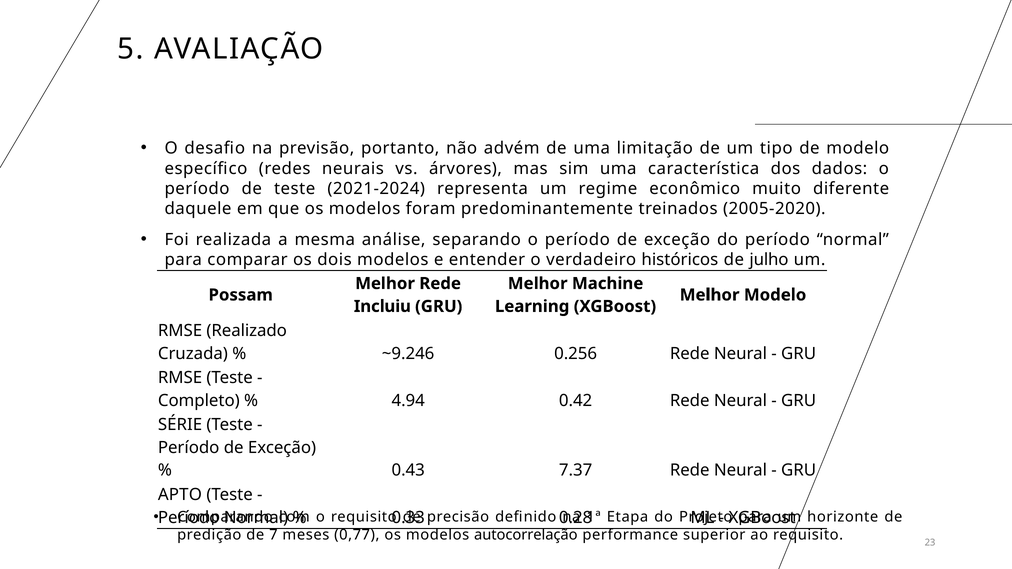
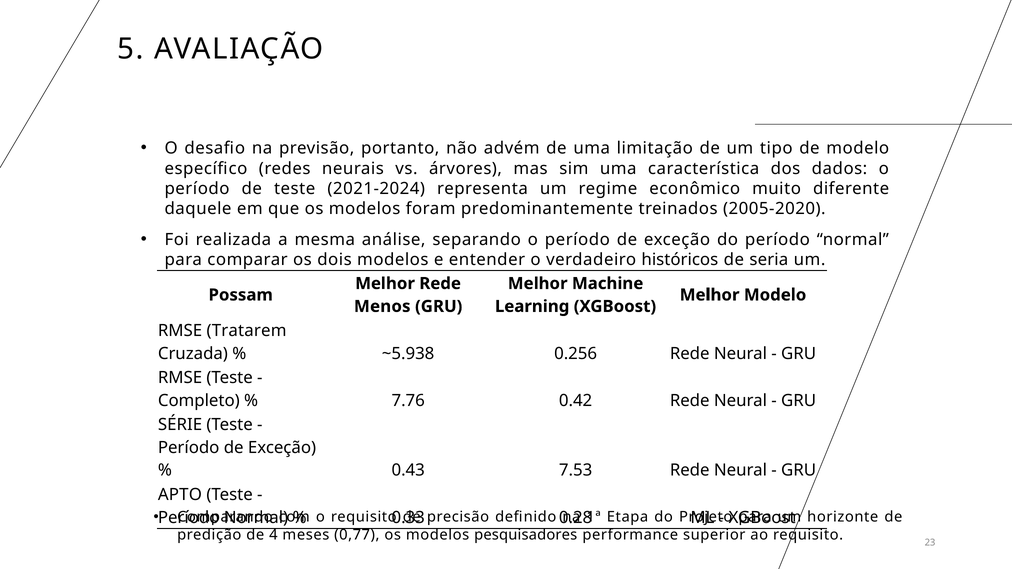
julho: julho -> seria
Incluiu: Incluiu -> Menos
Realizado: Realizado -> Tratarem
~9.246: ~9.246 -> ~5.938
4.94: 4.94 -> 7.76
7.37: 7.37 -> 7.53
7: 7 -> 4
autocorrelação: autocorrelação -> pesquisadores
